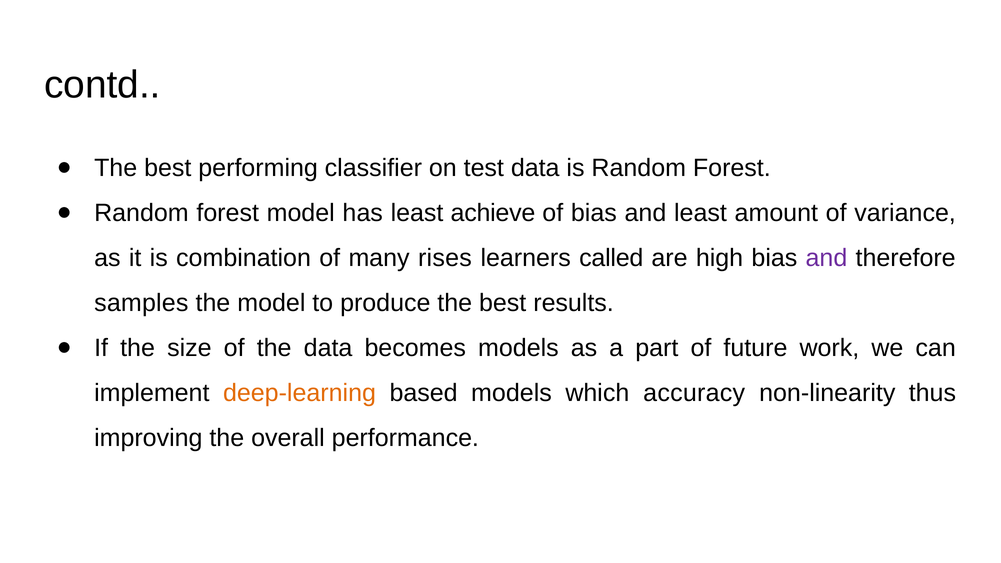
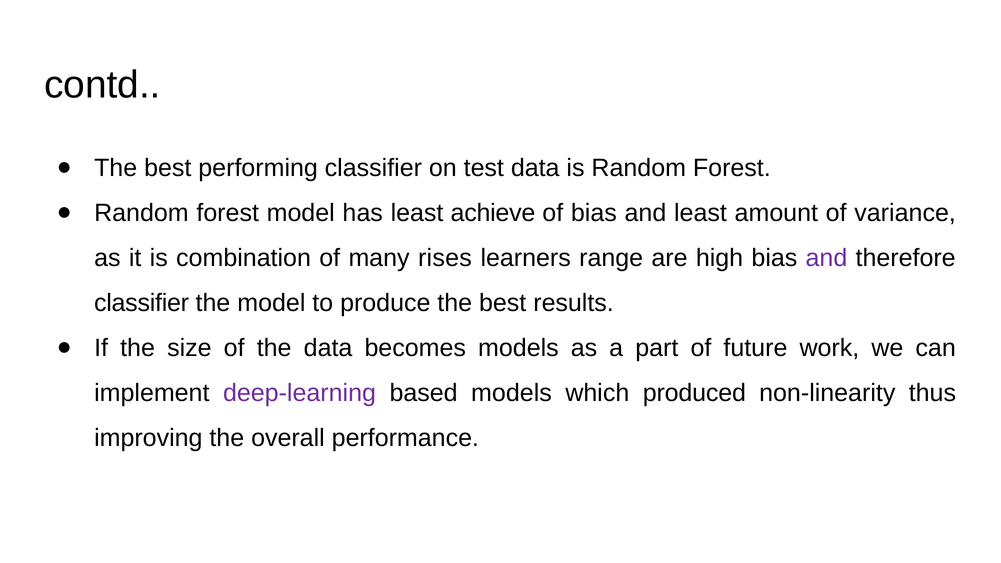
called: called -> range
samples at (141, 303): samples -> classifier
deep-learning colour: orange -> purple
accuracy: accuracy -> produced
